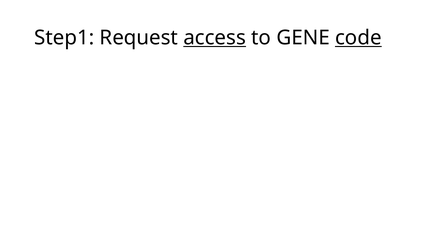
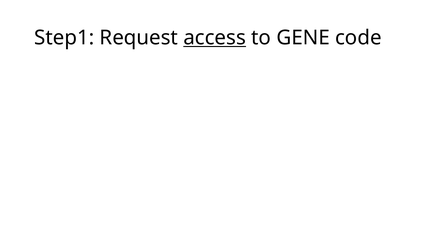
code underline: present -> none
